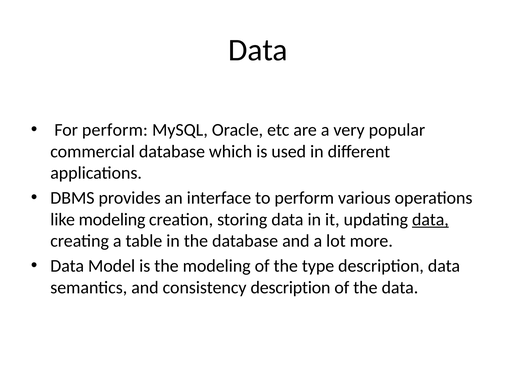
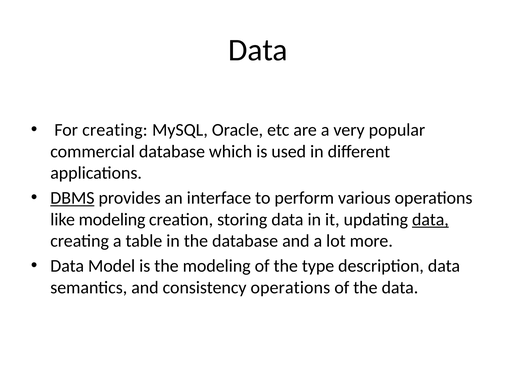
For perform: perform -> creating
DBMS underline: none -> present
consistency description: description -> operations
